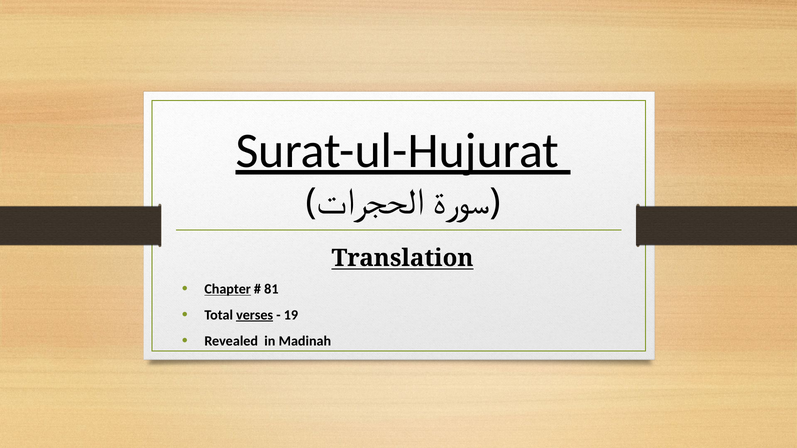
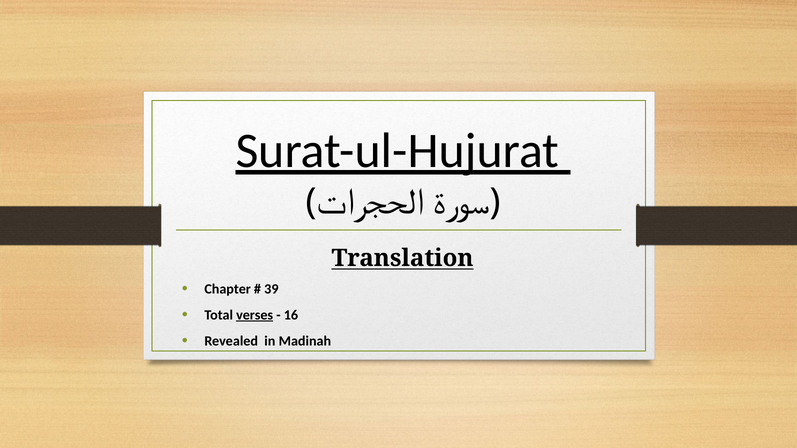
Chapter underline: present -> none
81: 81 -> 39
19: 19 -> 16
